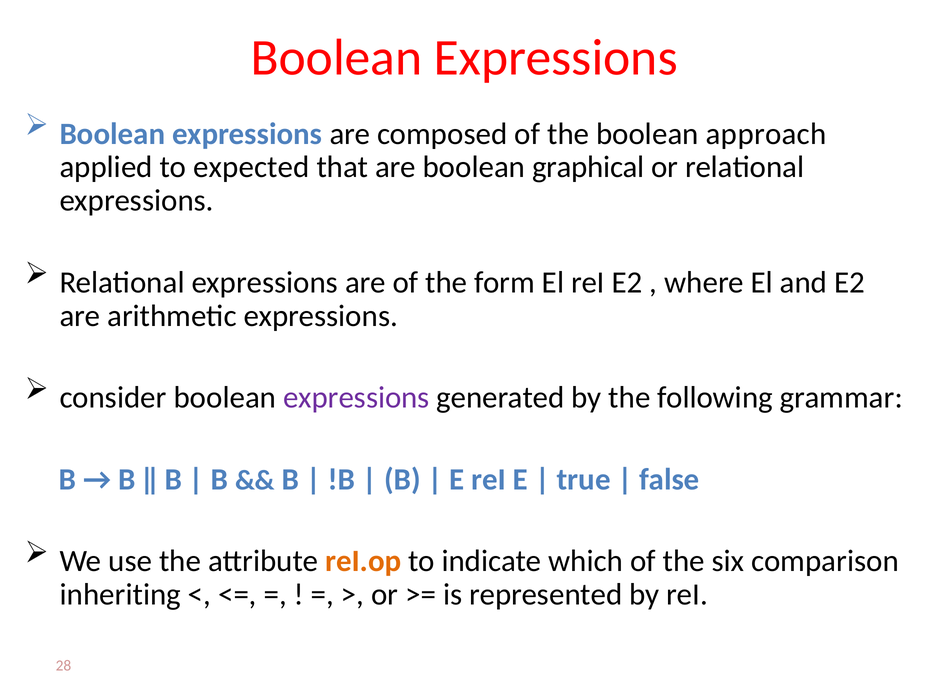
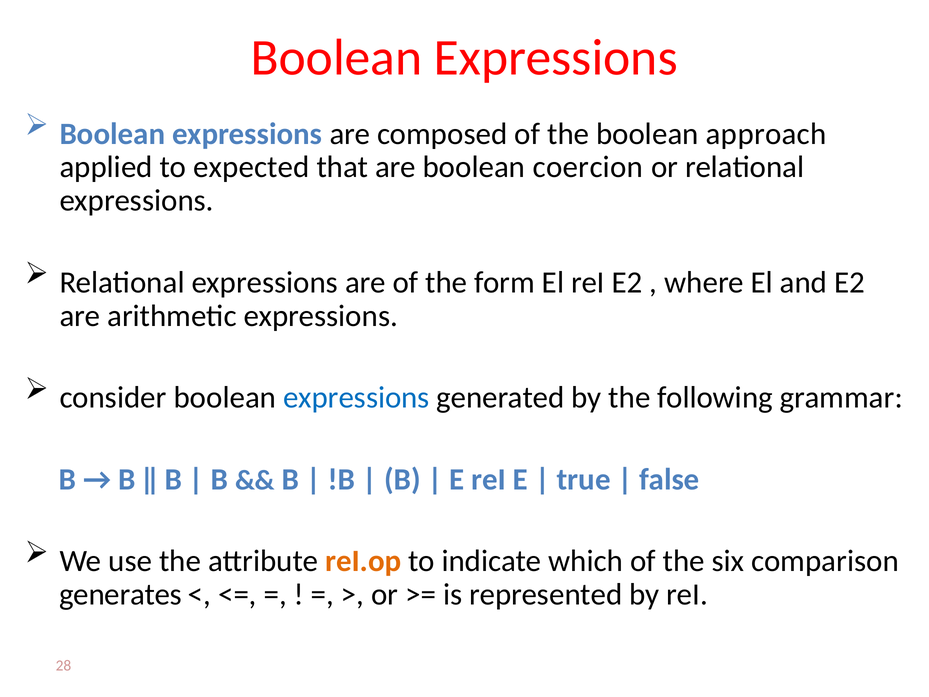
graphical: graphical -> coercion
expressions at (356, 397) colour: purple -> blue
inheriting: inheriting -> generates
